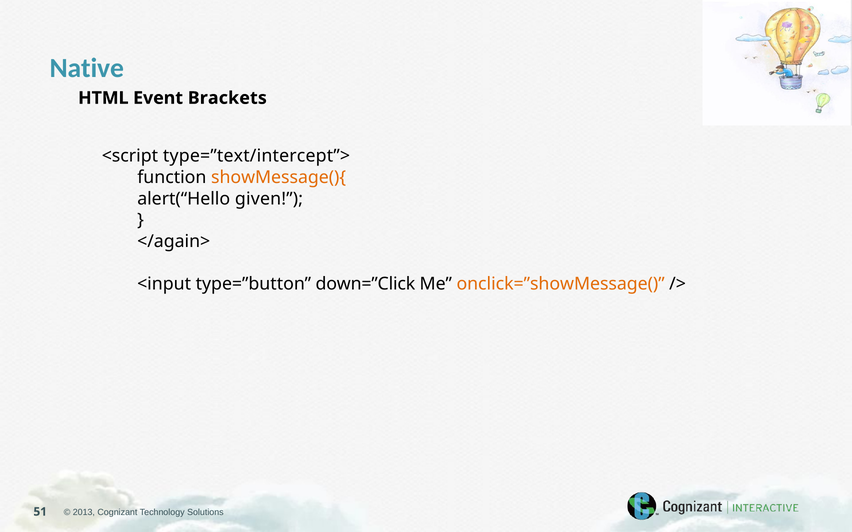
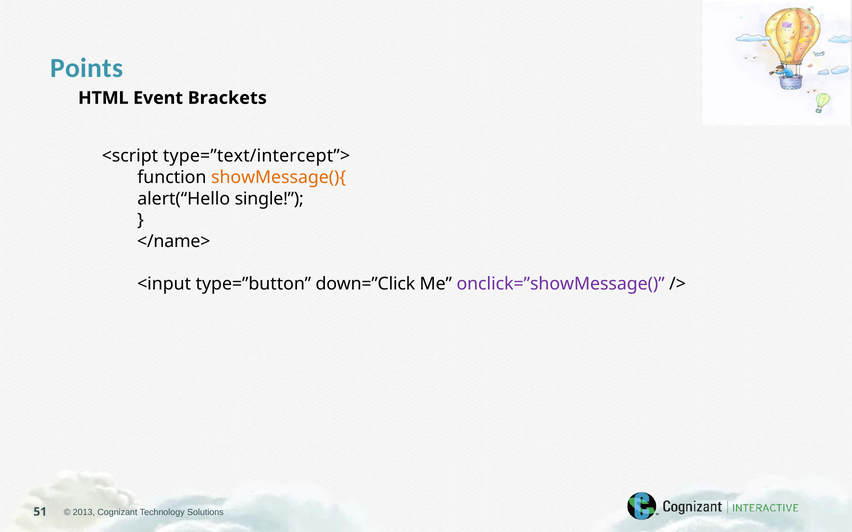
Native: Native -> Points
given: given -> single
</again>: </again> -> </name>
onclick=”showMessage( colour: orange -> purple
